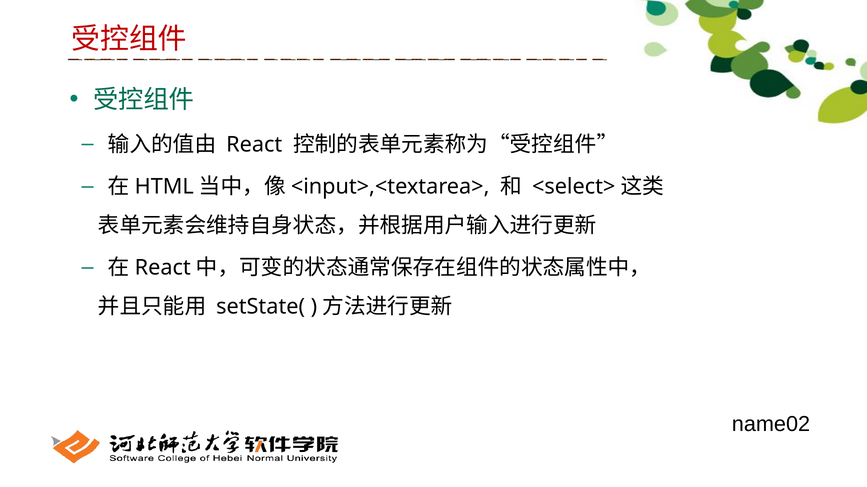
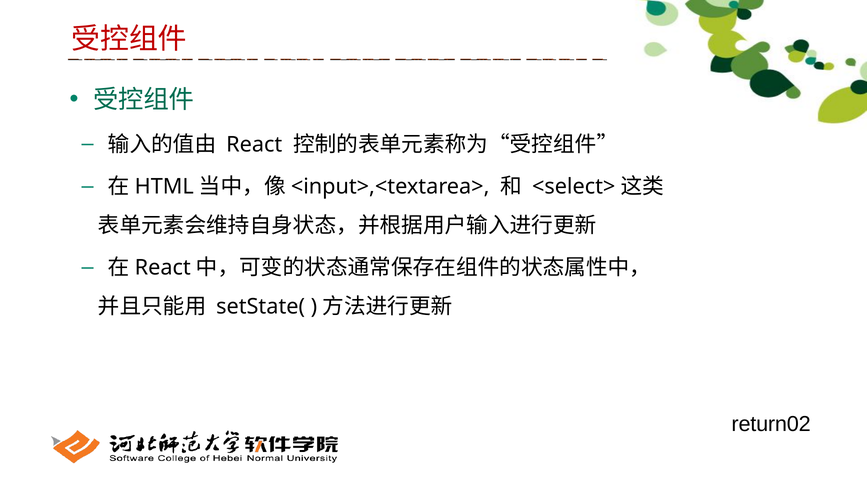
name02: name02 -> return02
